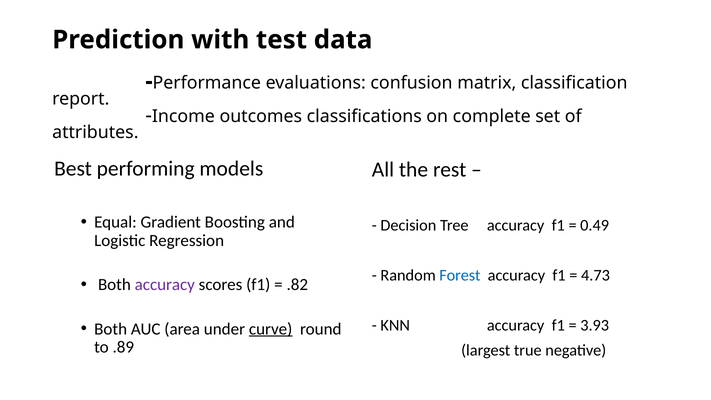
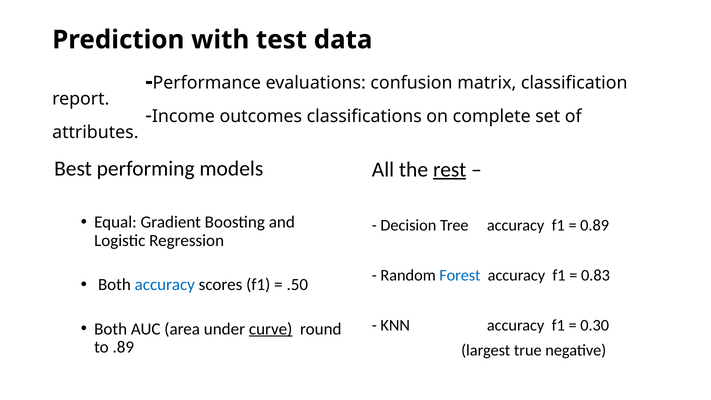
rest underline: none -> present
0.49: 0.49 -> 0.89
4.73: 4.73 -> 0.83
accuracy at (165, 285) colour: purple -> blue
.82: .82 -> .50
3.93: 3.93 -> 0.30
